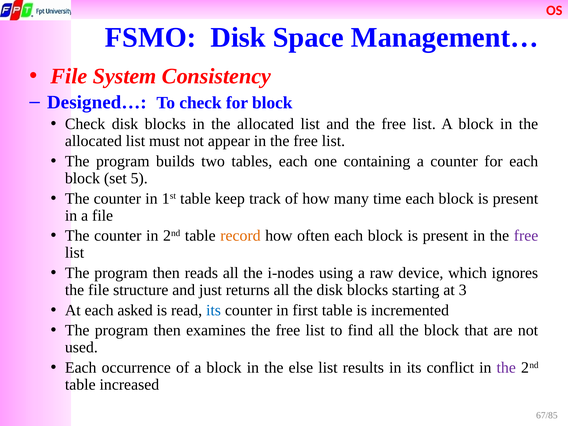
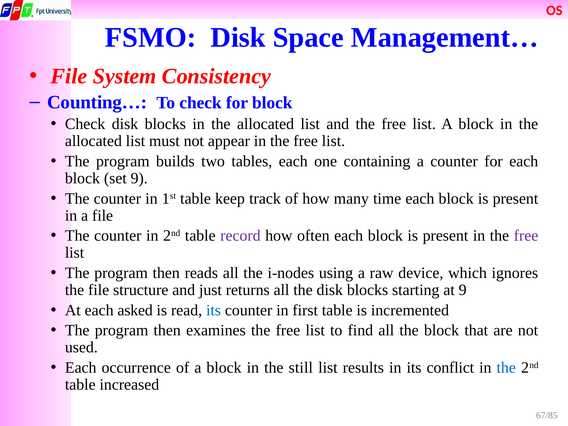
Designed…: Designed… -> Counting…
set 5: 5 -> 9
record colour: orange -> purple
at 3: 3 -> 9
else: else -> still
the at (506, 368) colour: purple -> blue
